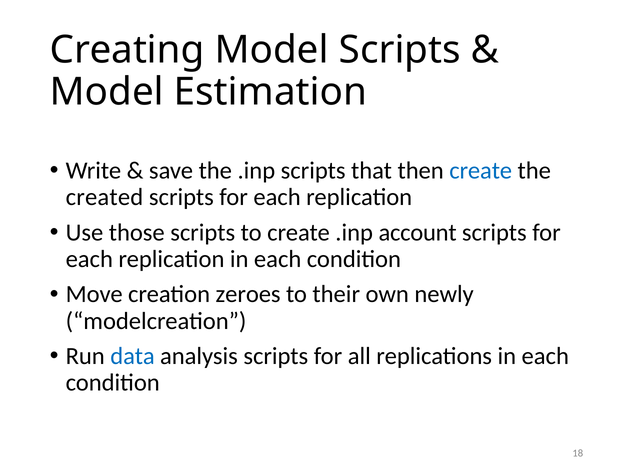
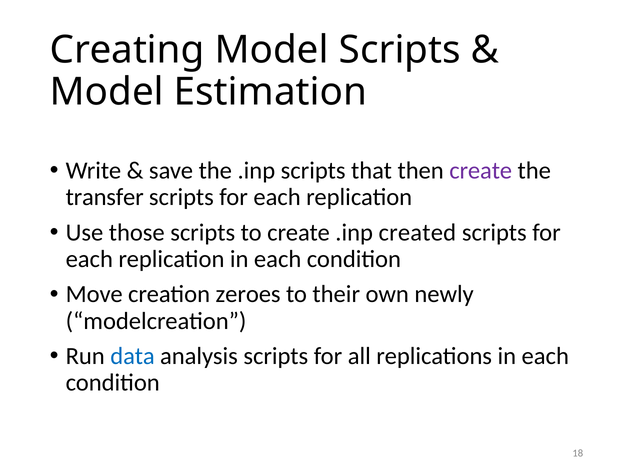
create at (481, 170) colour: blue -> purple
created: created -> transfer
account: account -> created
